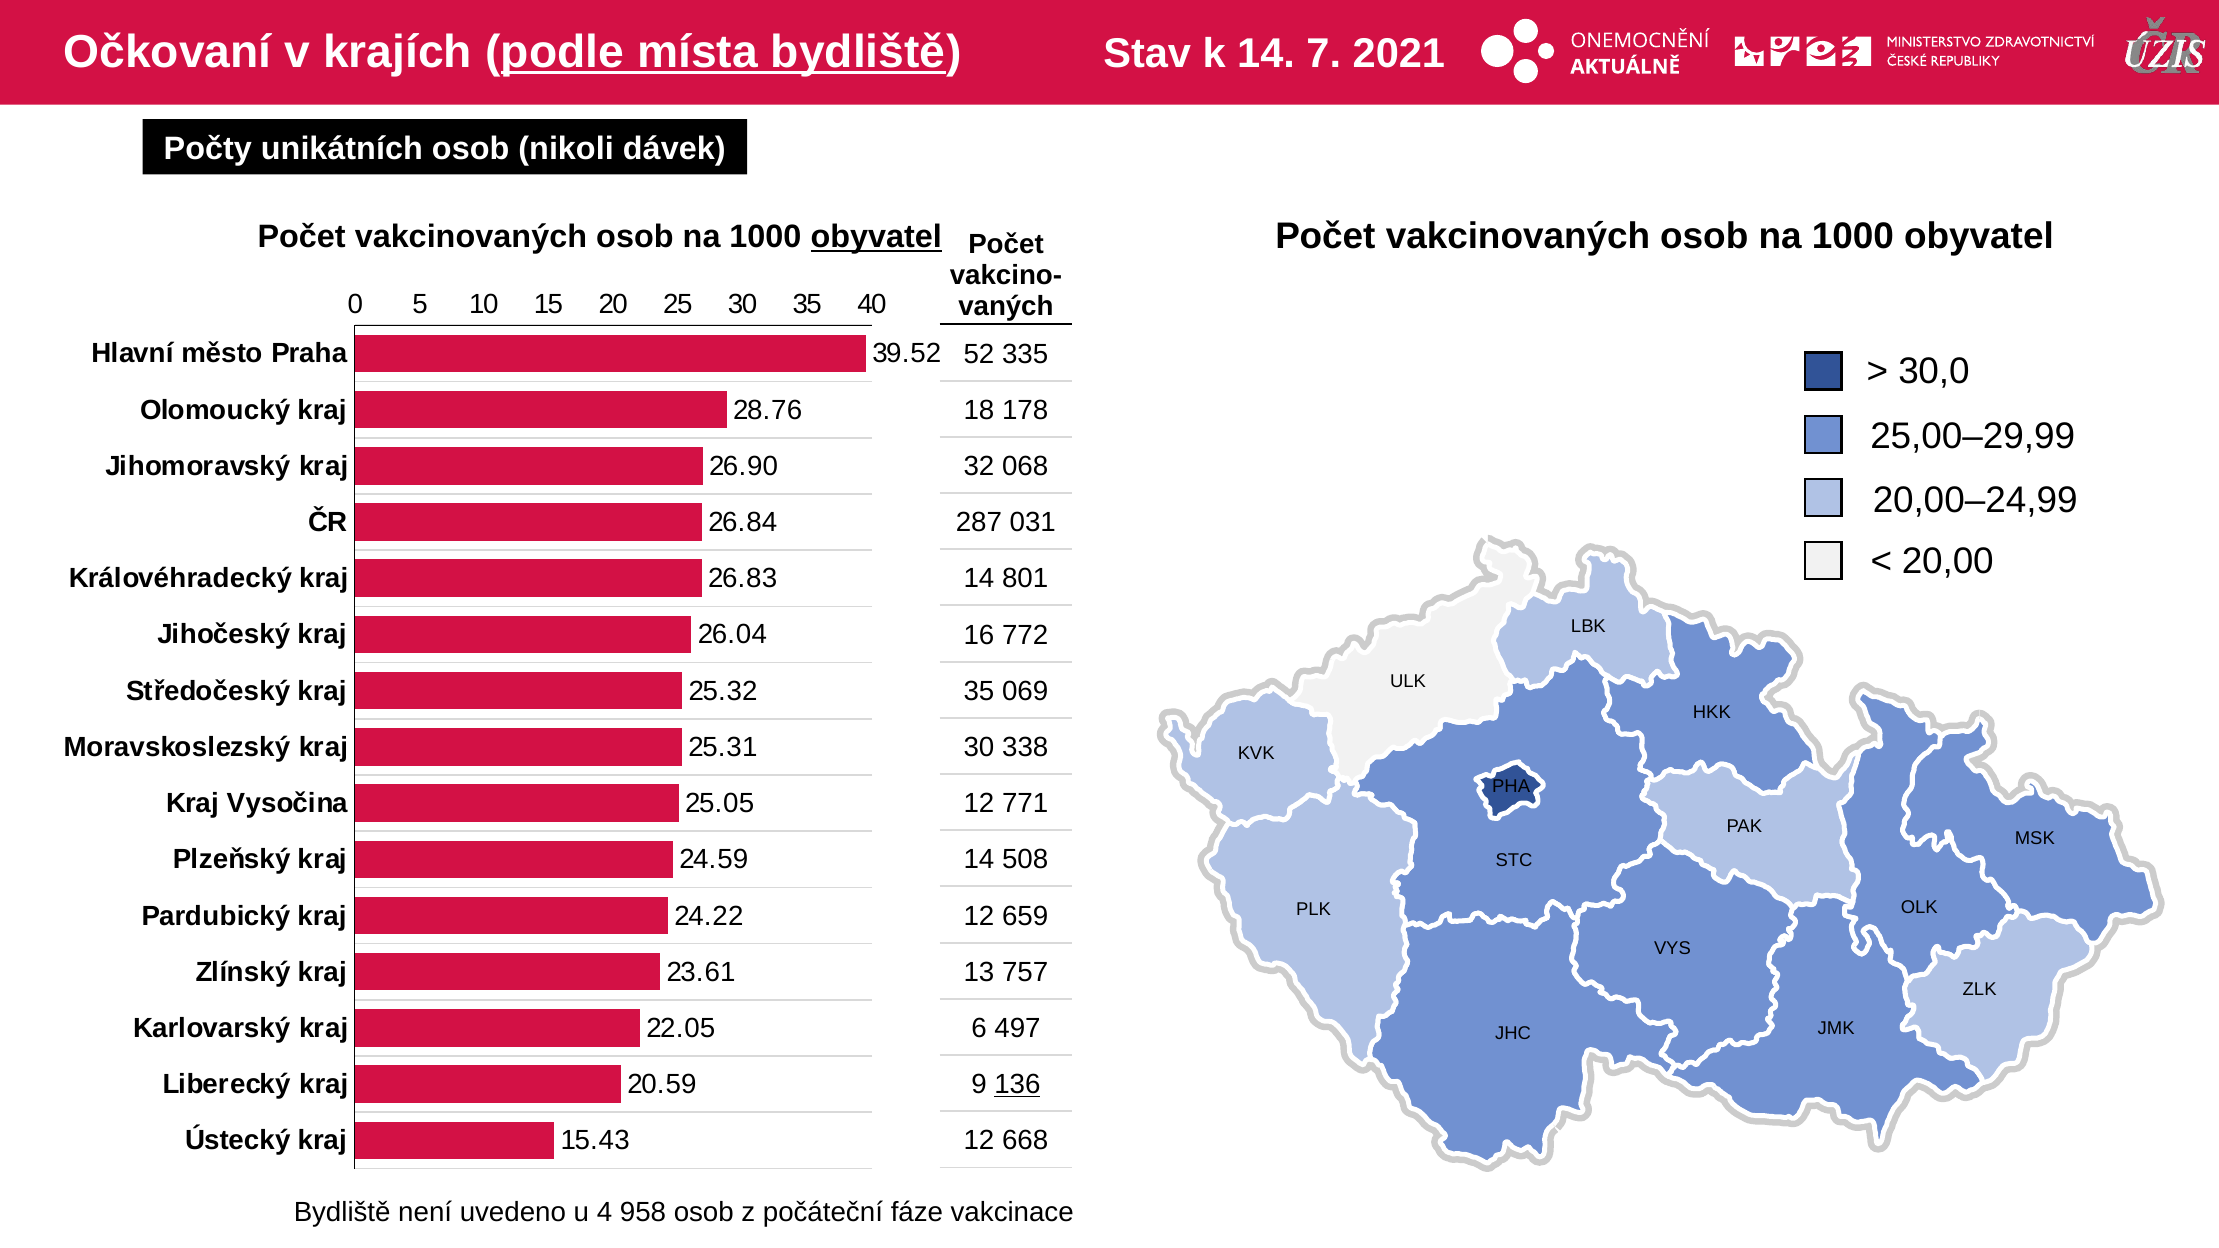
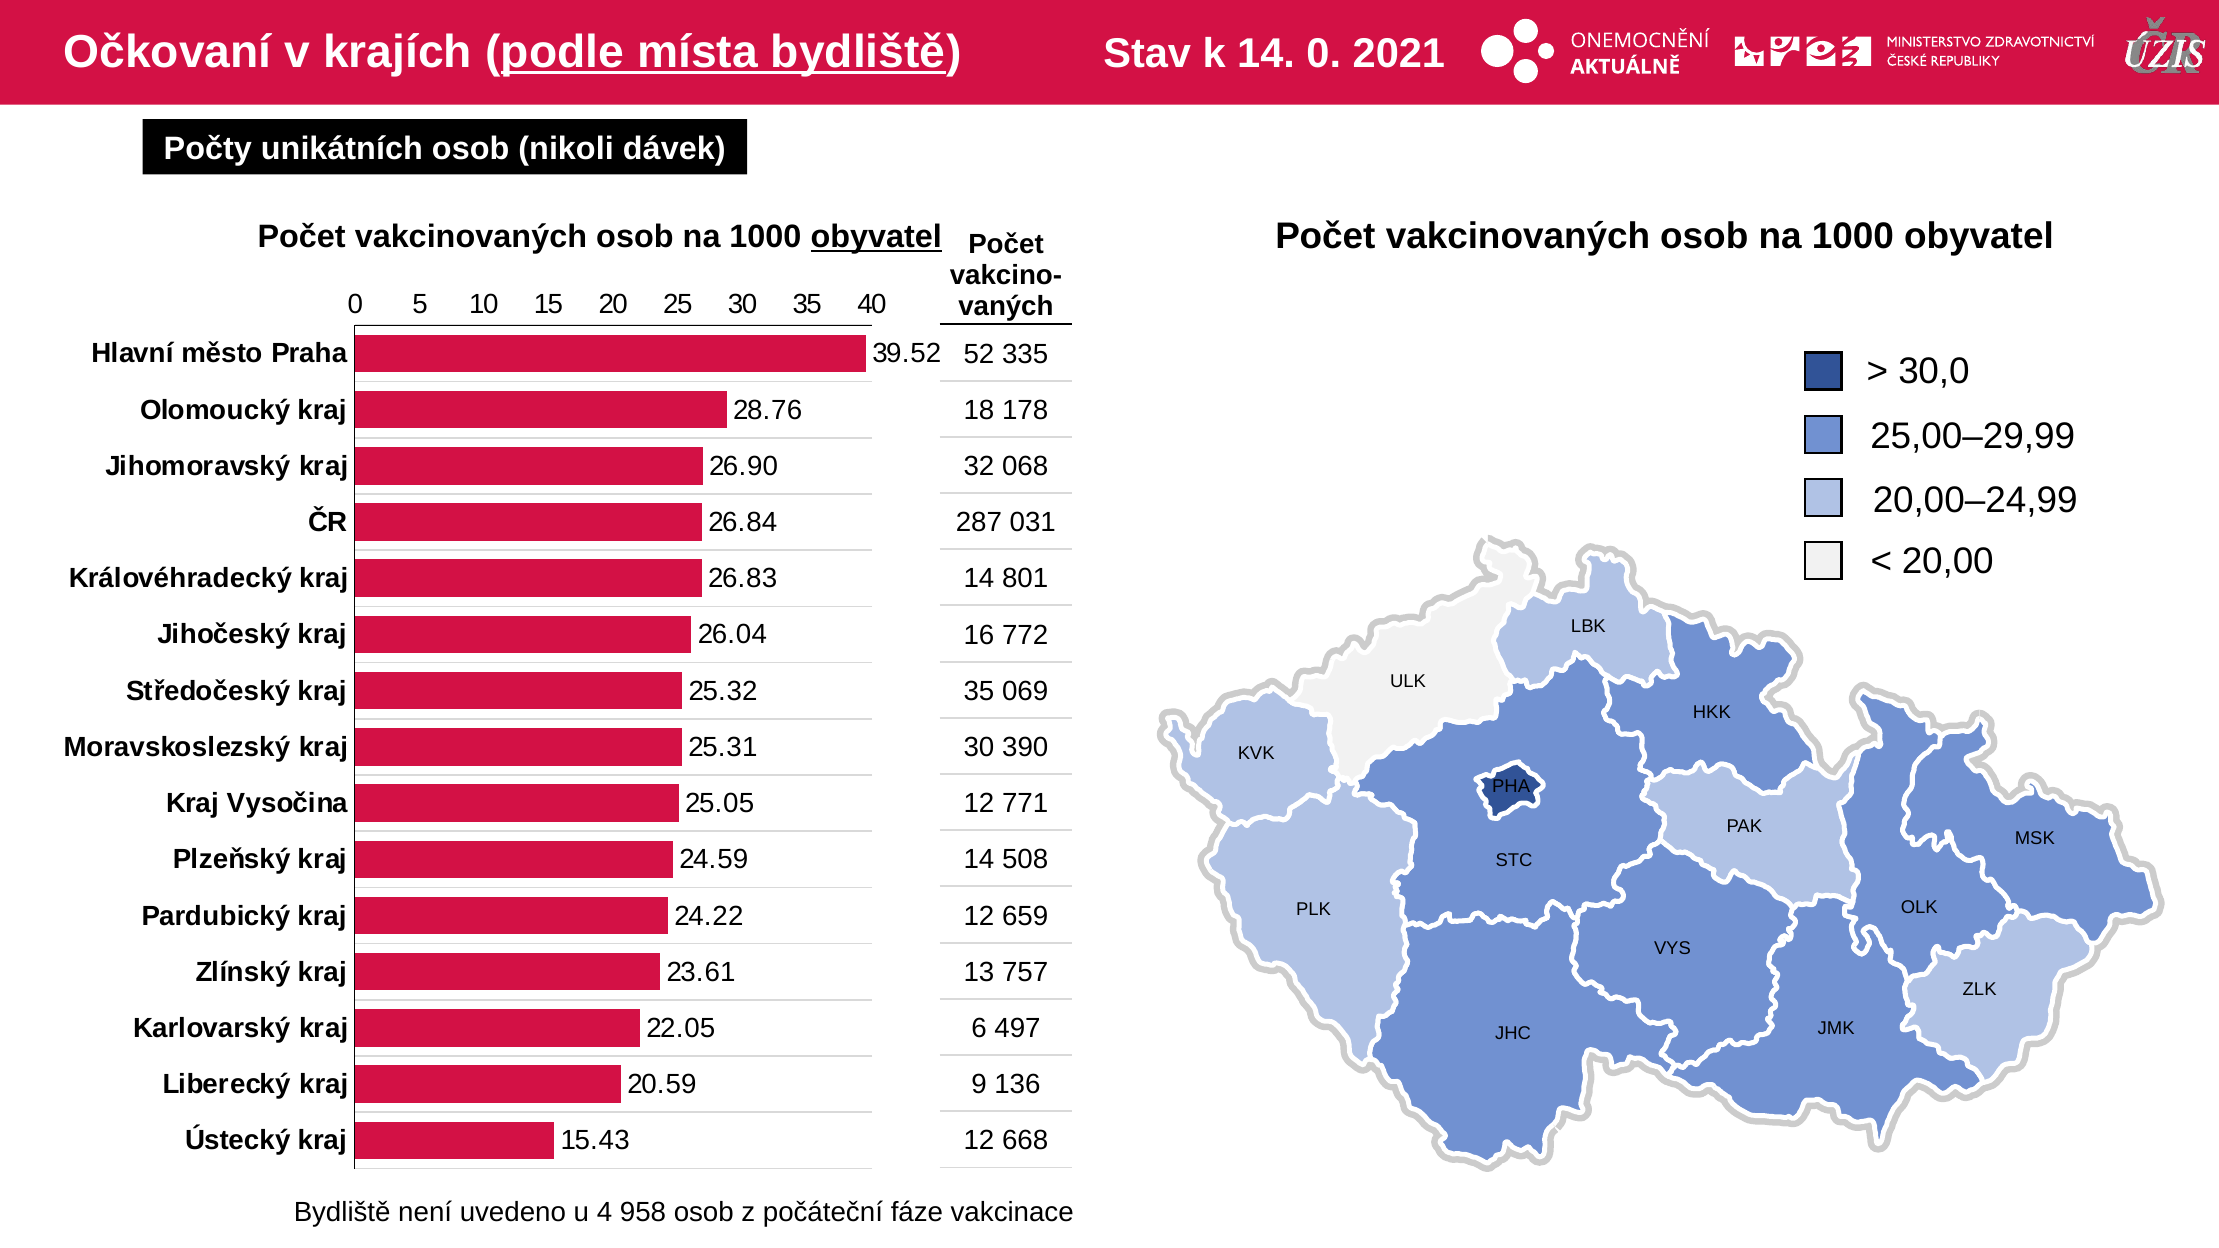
14 7: 7 -> 0
338: 338 -> 390
136 underline: present -> none
